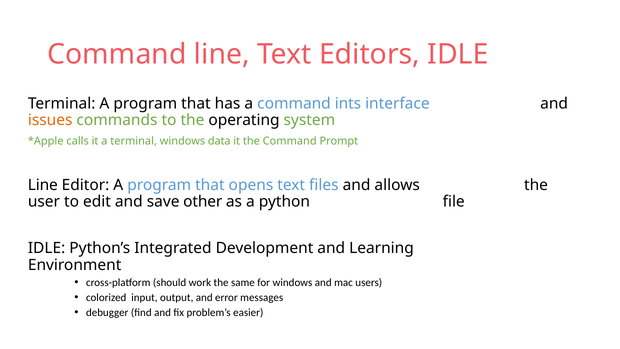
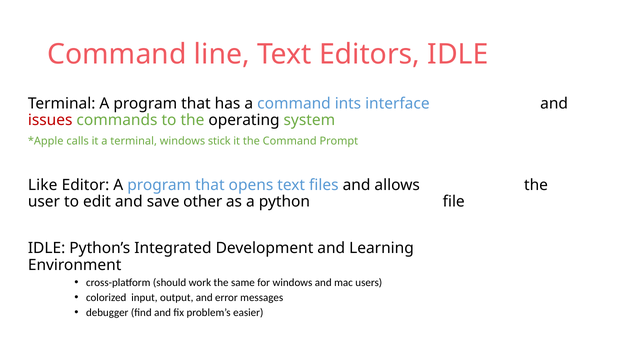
issues colour: orange -> red
data: data -> stick
Line at (43, 185): Line -> Like
